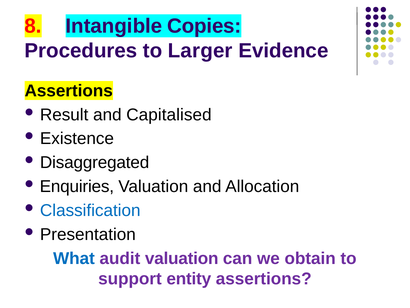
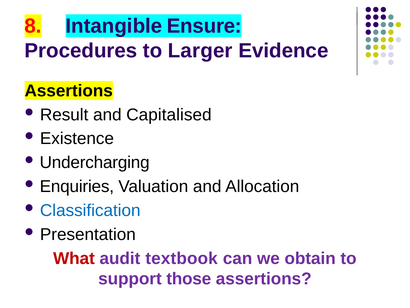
Copies: Copies -> Ensure
Disaggregated: Disaggregated -> Undercharging
What colour: blue -> red
audit valuation: valuation -> textbook
entity: entity -> those
